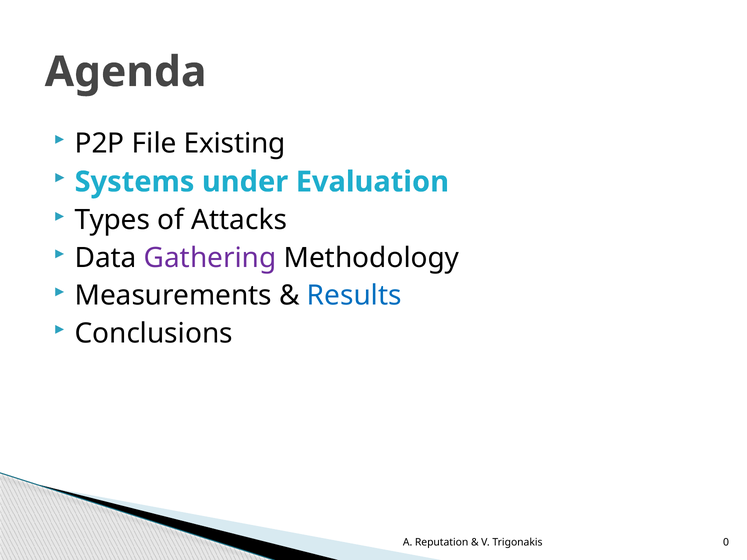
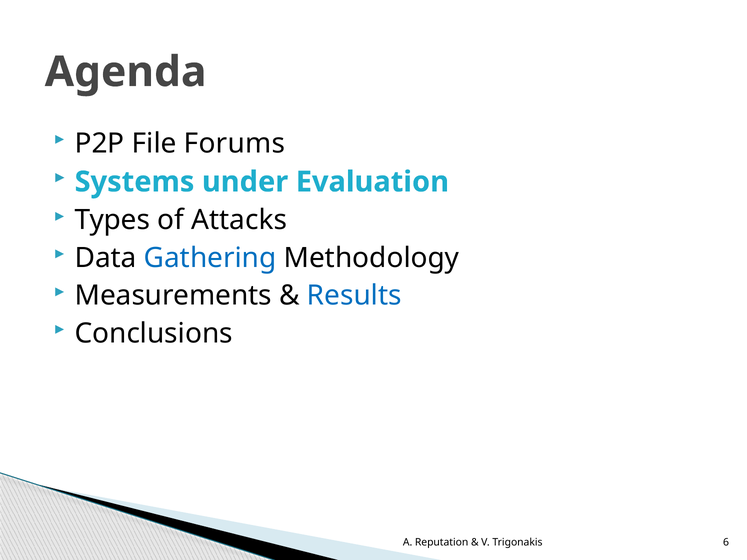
Existing: Existing -> Forums
Gathering colour: purple -> blue
0: 0 -> 6
